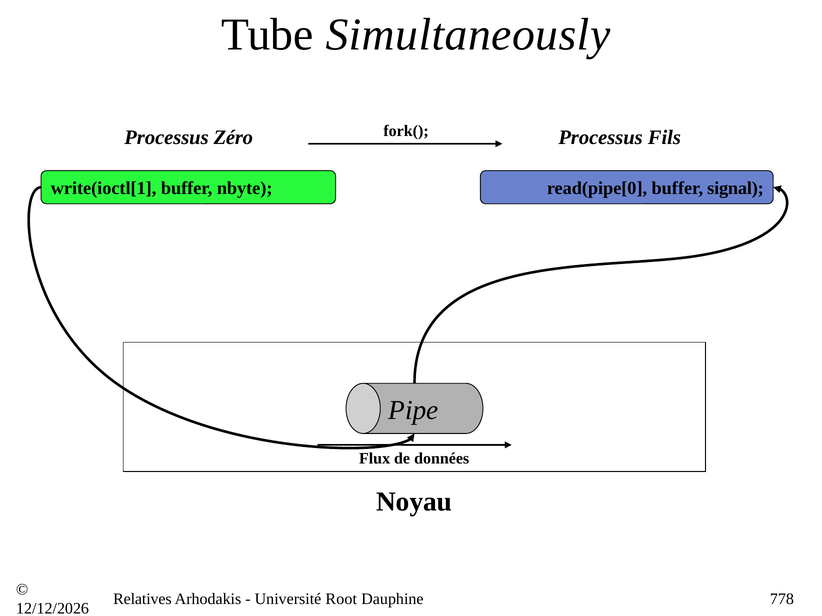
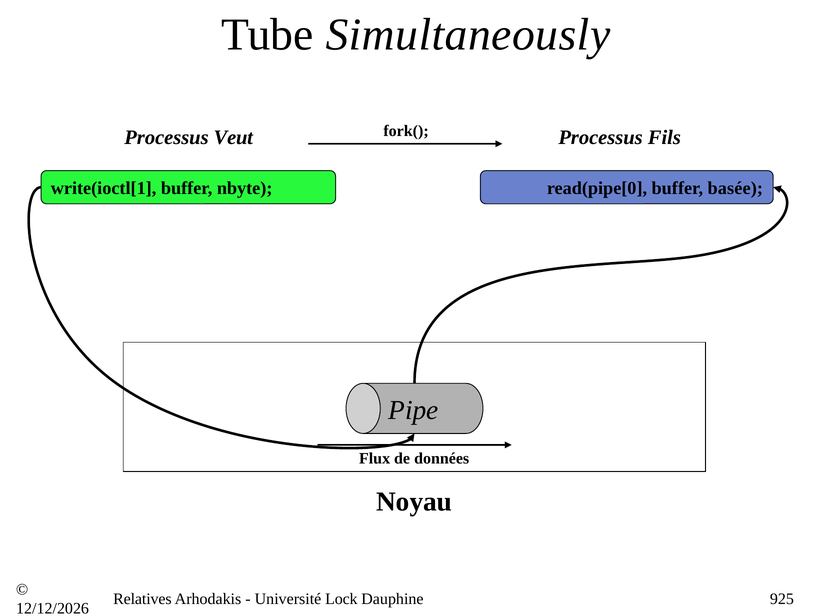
Zéro: Zéro -> Veut
signal: signal -> basée
Root: Root -> Lock
778: 778 -> 925
